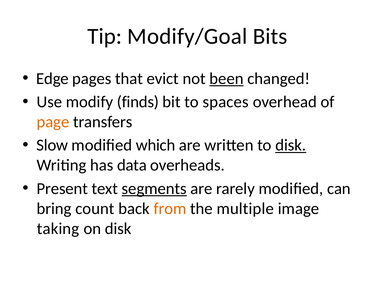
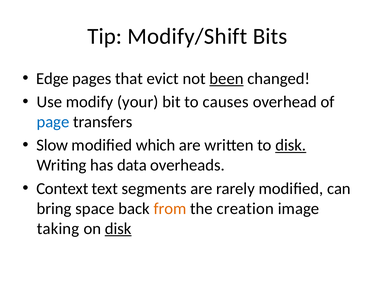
Modify/Goal: Modify/Goal -> Modify/Shift
finds: finds -> your
spaces: spaces -> causes
page colour: orange -> blue
Present: Present -> Context
segments underline: present -> none
count: count -> space
multiple: multiple -> creation
disk at (118, 229) underline: none -> present
